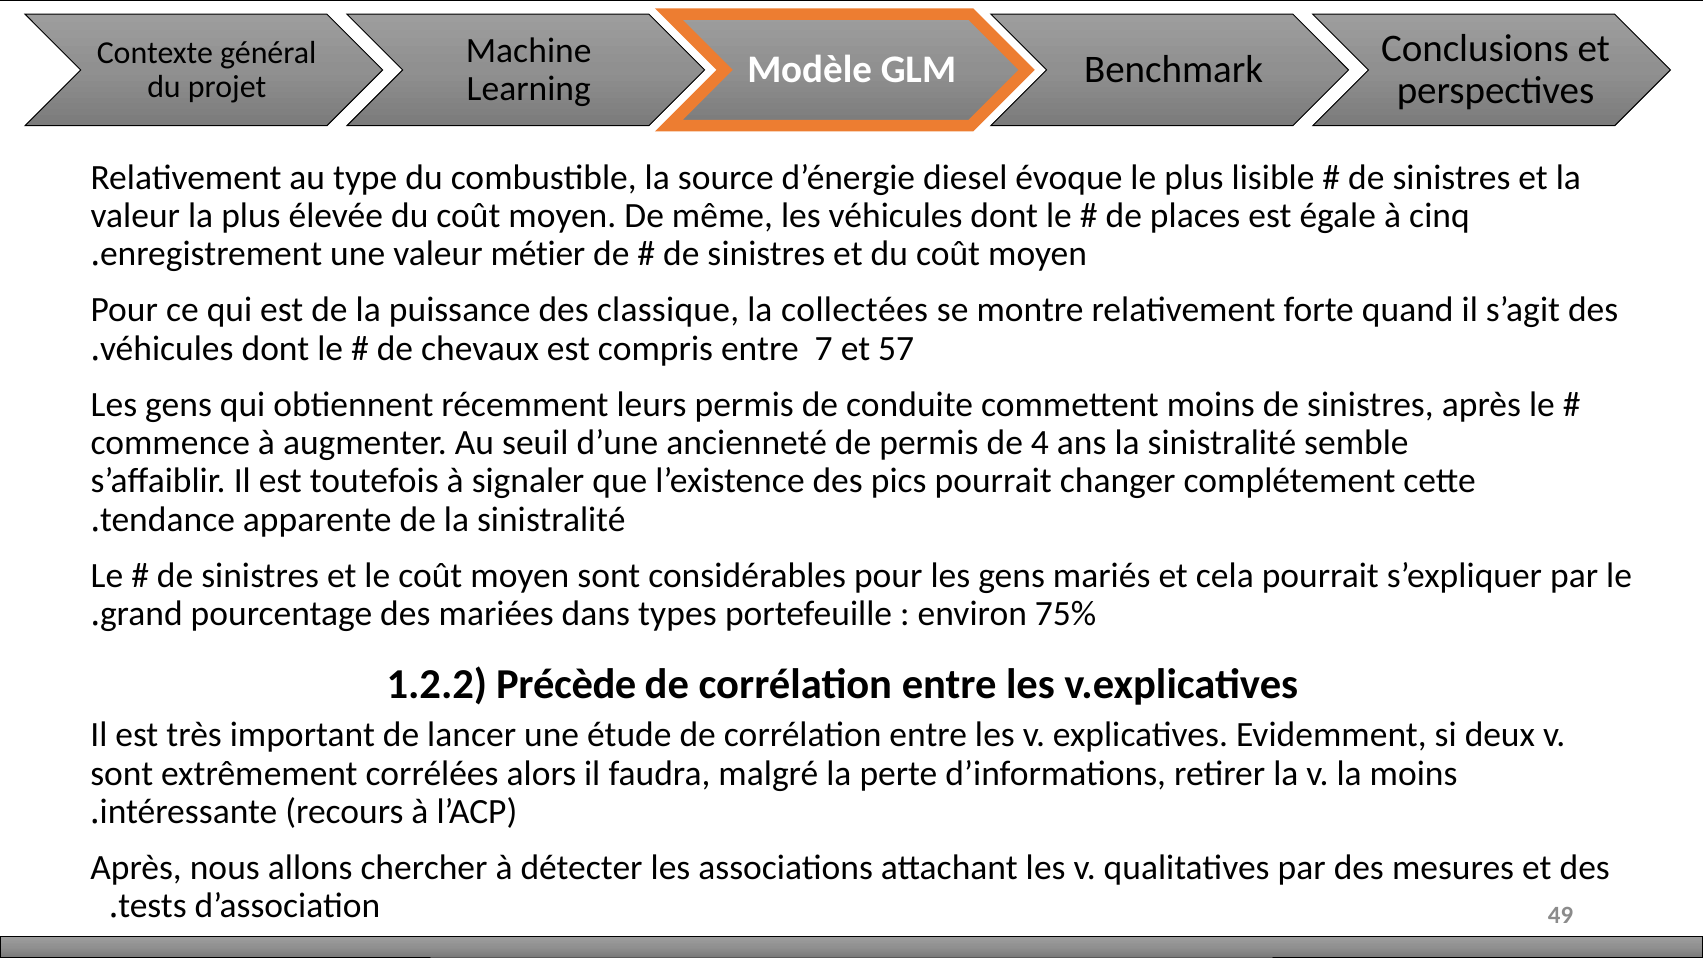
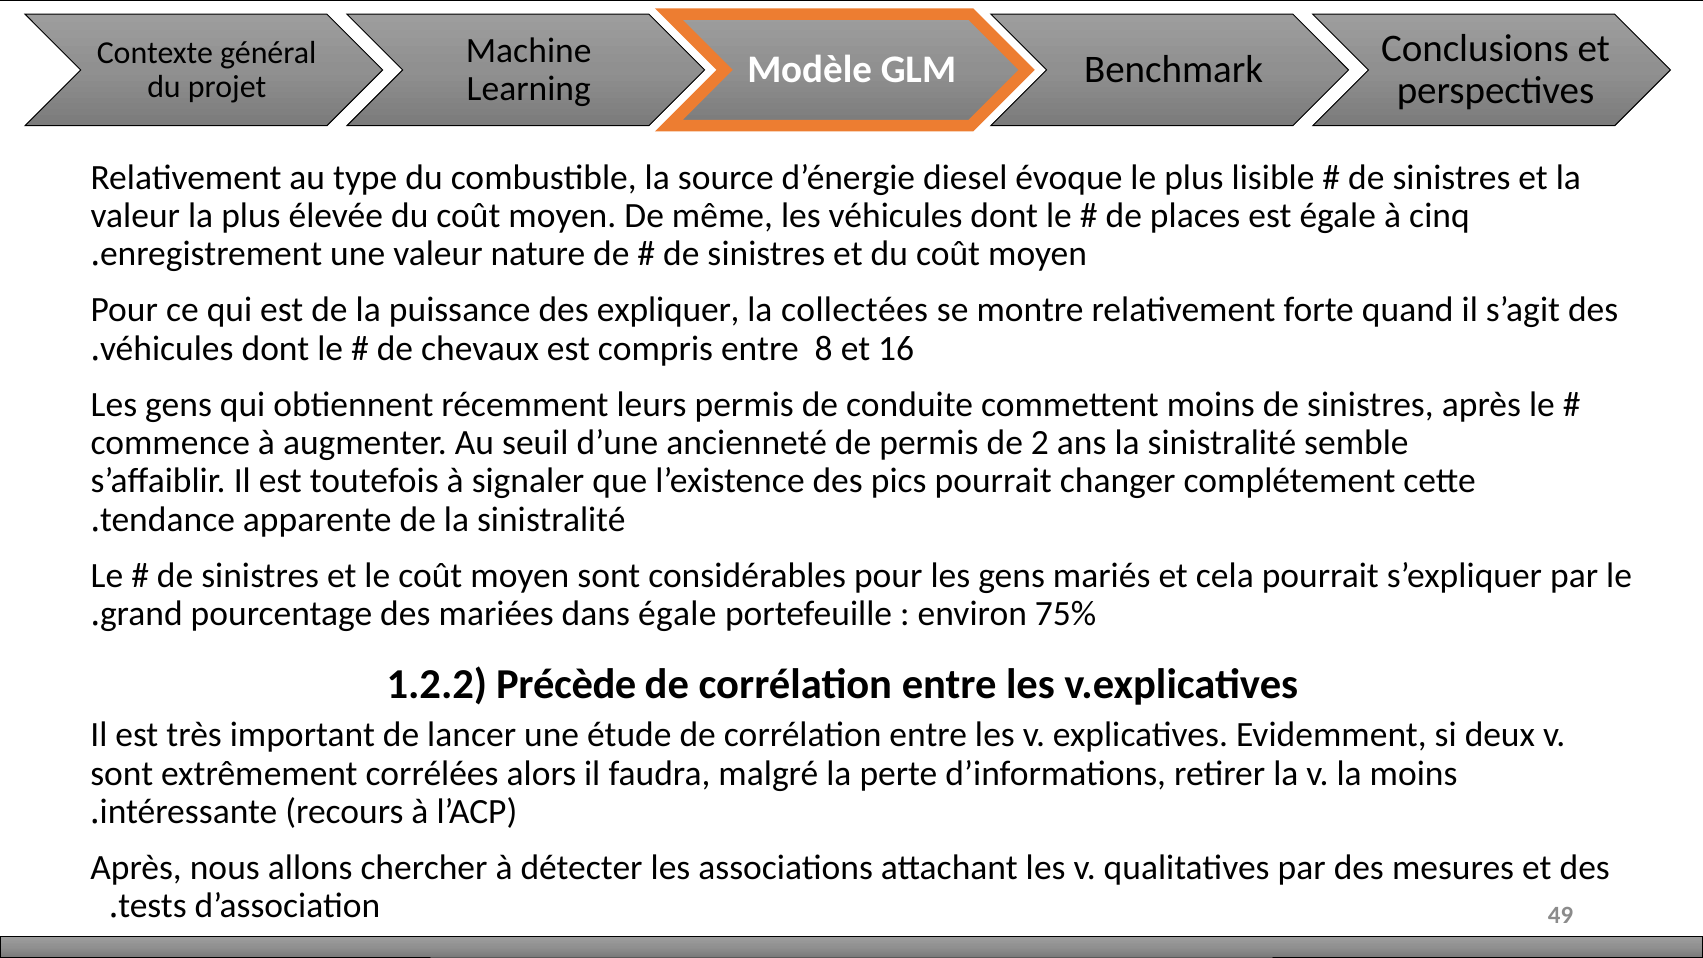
métier: métier -> nature
classique: classique -> expliquer
7: 7 -> 8
57: 57 -> 16
4: 4 -> 2
dans types: types -> égale
